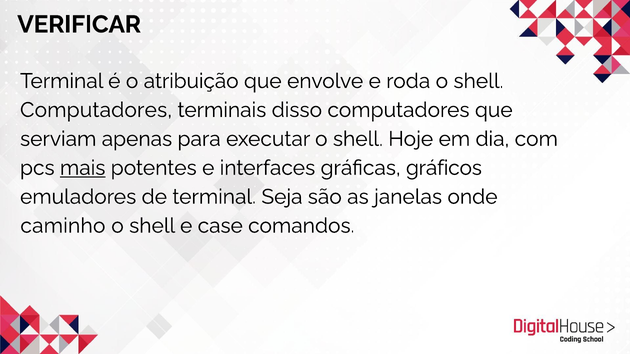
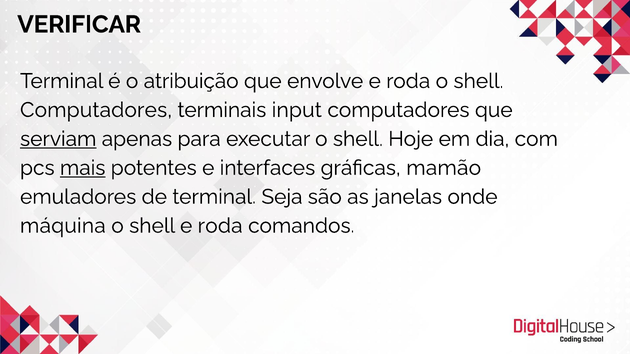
disso: disso -> input
serviam underline: none -> present
gráficos: gráficos -> mamão
caminho: caminho -> máquina
shell e case: case -> roda
